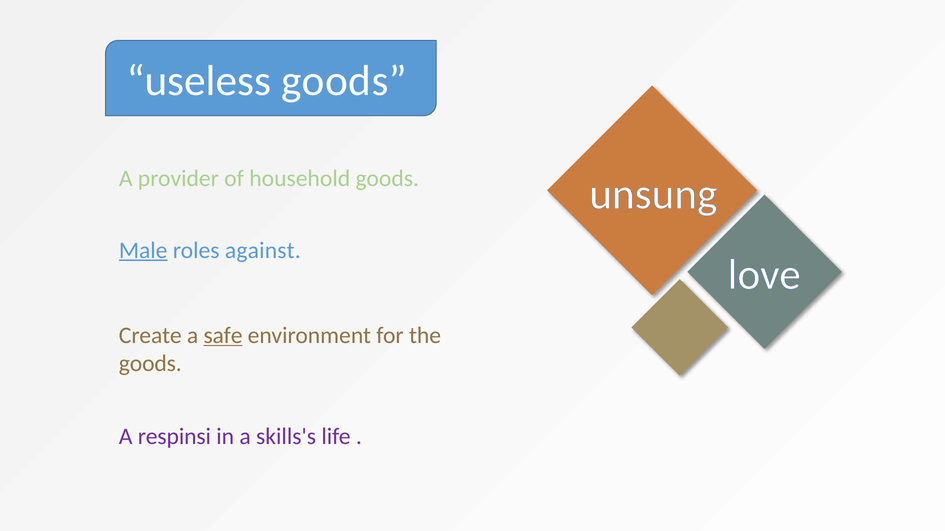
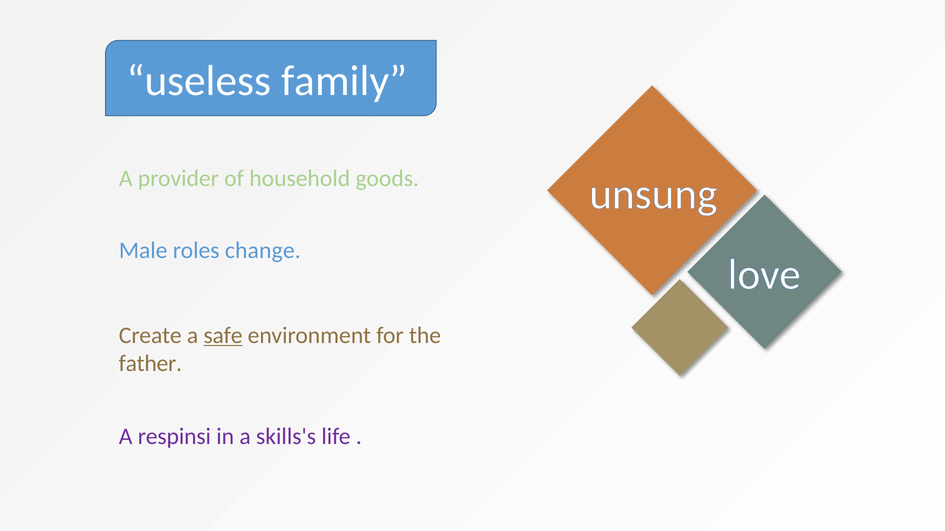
useless goods: goods -> family
Male underline: present -> none
against: against -> change
goods at (150, 364): goods -> father
